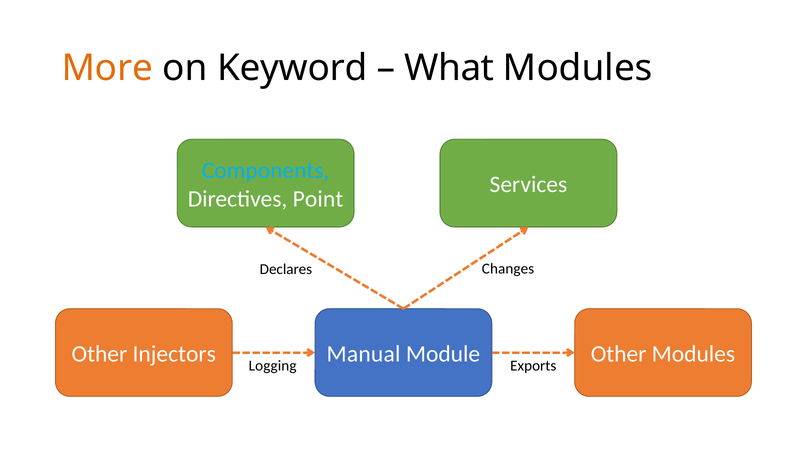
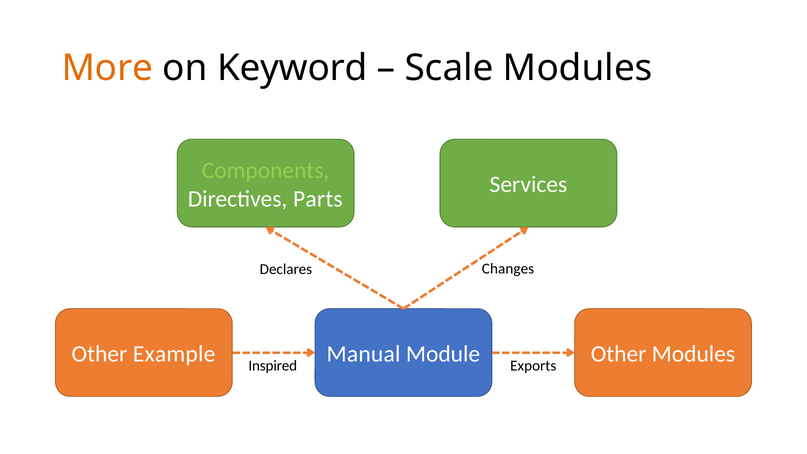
What: What -> Scale
Components colour: light blue -> light green
Point: Point -> Parts
Injectors: Injectors -> Example
Logging: Logging -> Inspired
